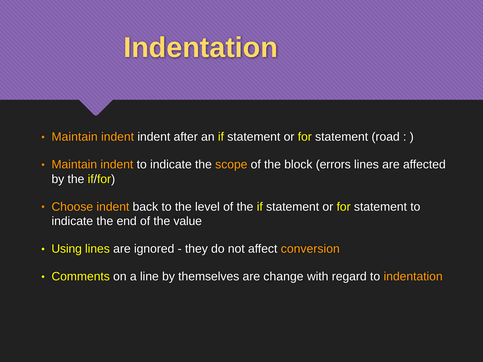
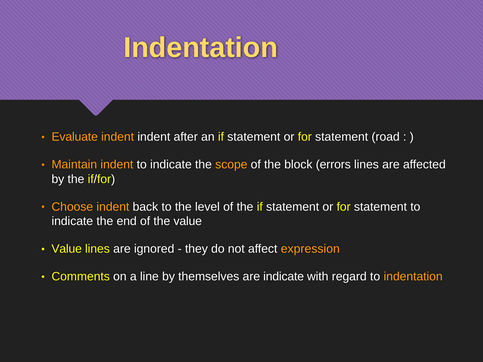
Maintain at (75, 137): Maintain -> Evaluate
Using at (67, 249): Using -> Value
conversion: conversion -> expression
are change: change -> indicate
